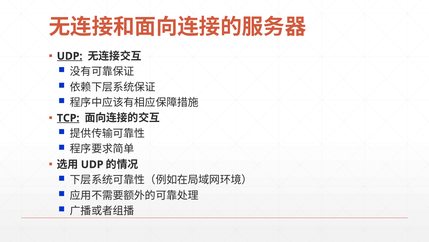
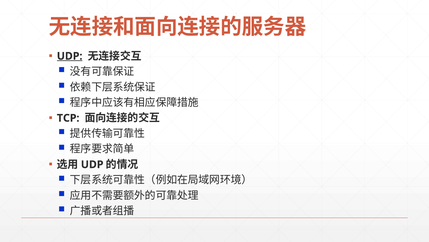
TCP underline: present -> none
